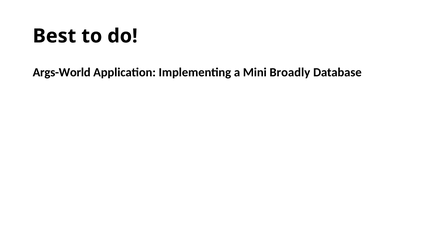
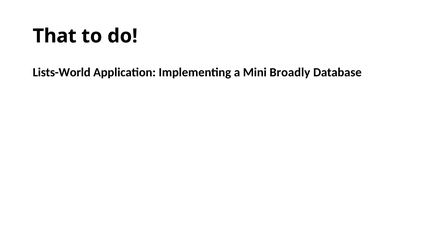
Best: Best -> That
Args-World: Args-World -> Lists-World
